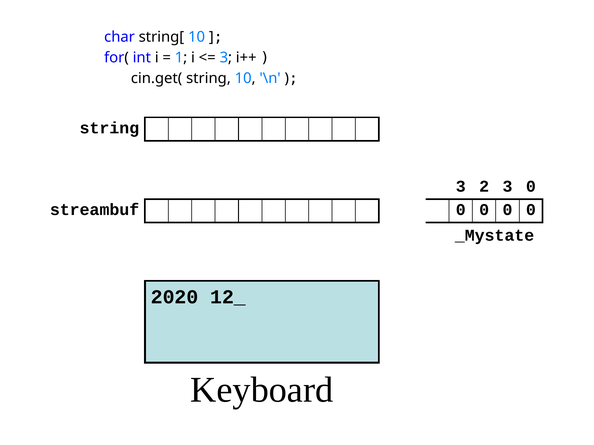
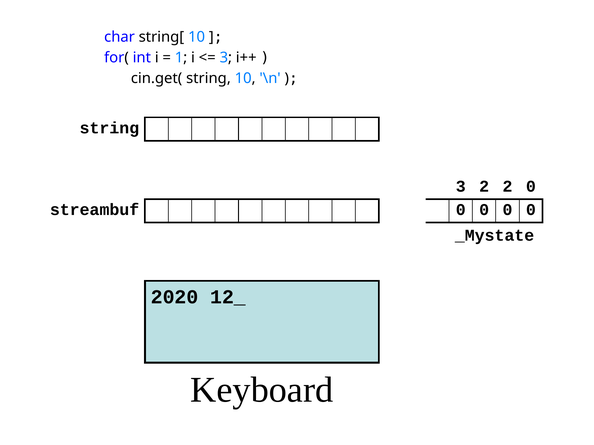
2 3: 3 -> 2
